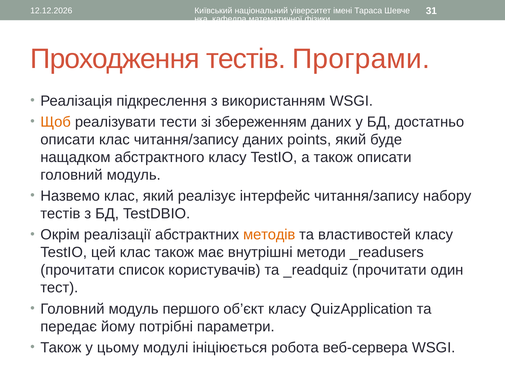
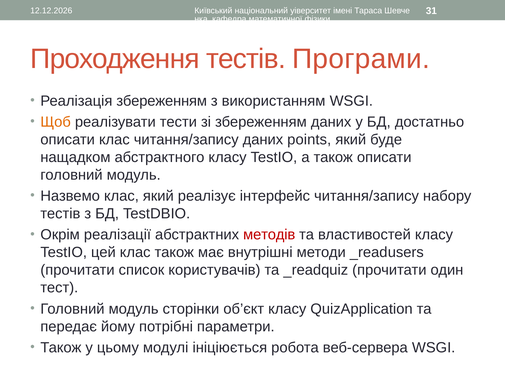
Реалізація підкреслення: підкреслення -> збереженням
методів colour: orange -> red
першого: першого -> сторінки
